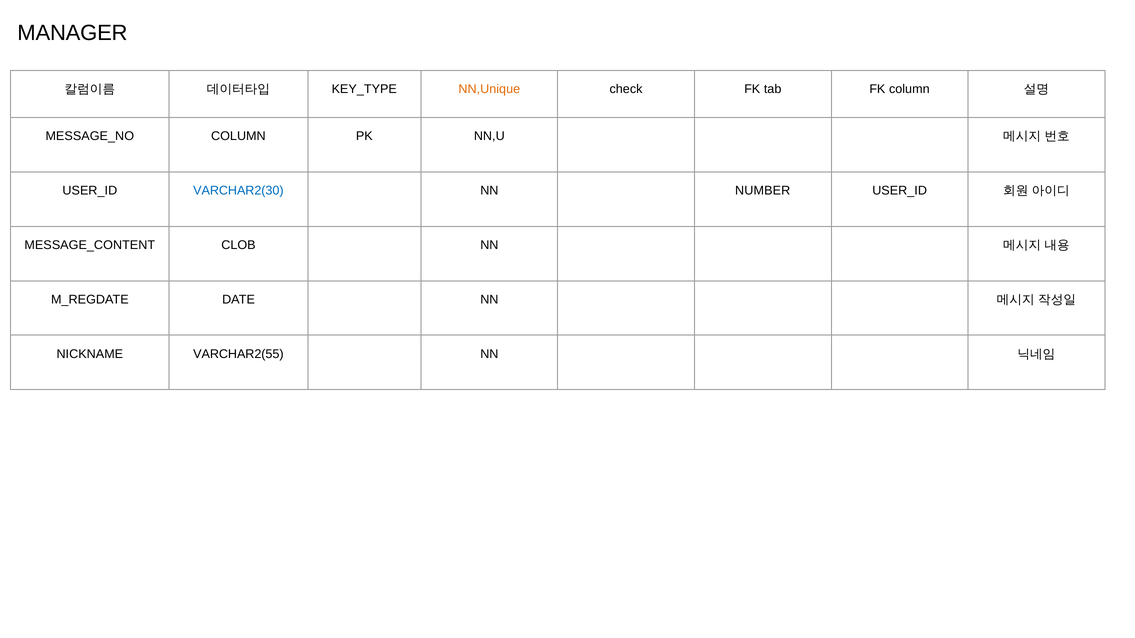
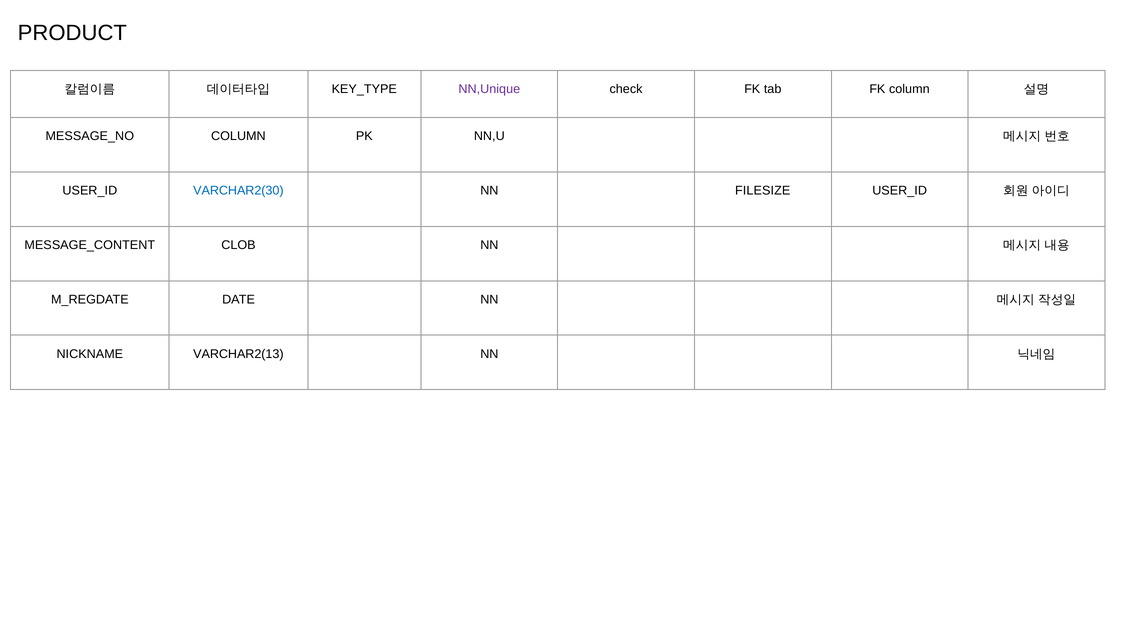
MANAGER: MANAGER -> PRODUCT
NN,Unique colour: orange -> purple
NUMBER: NUMBER -> FILESIZE
VARCHAR2(55: VARCHAR2(55 -> VARCHAR2(13
